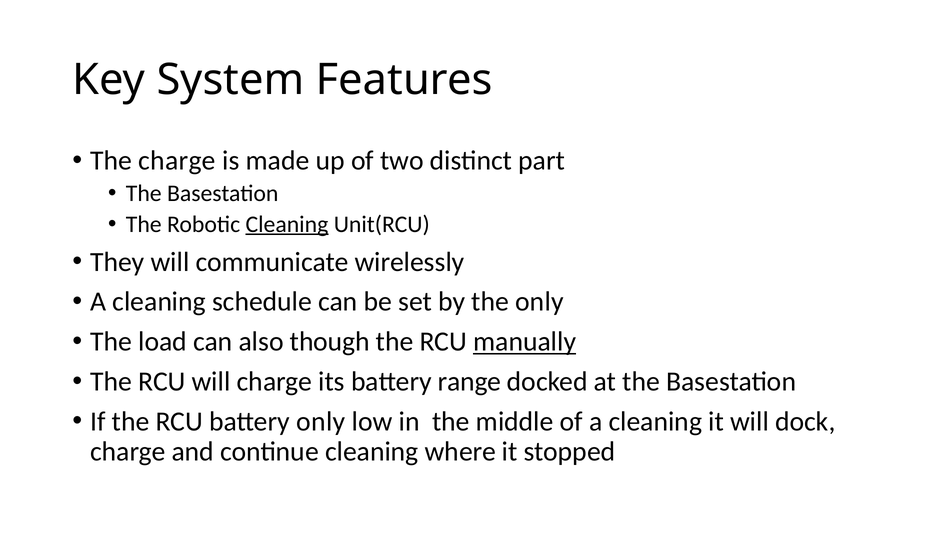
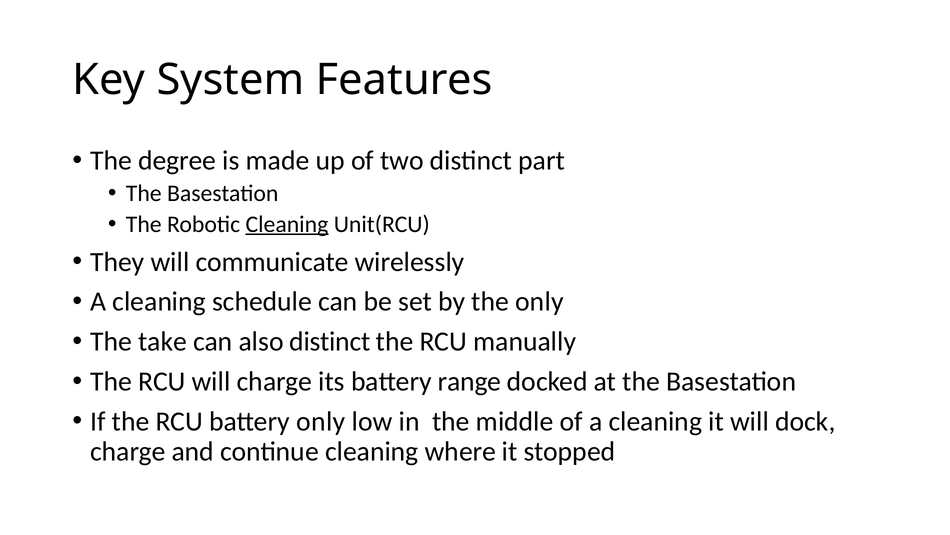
The charge: charge -> degree
load: load -> take
also though: though -> distinct
manually underline: present -> none
